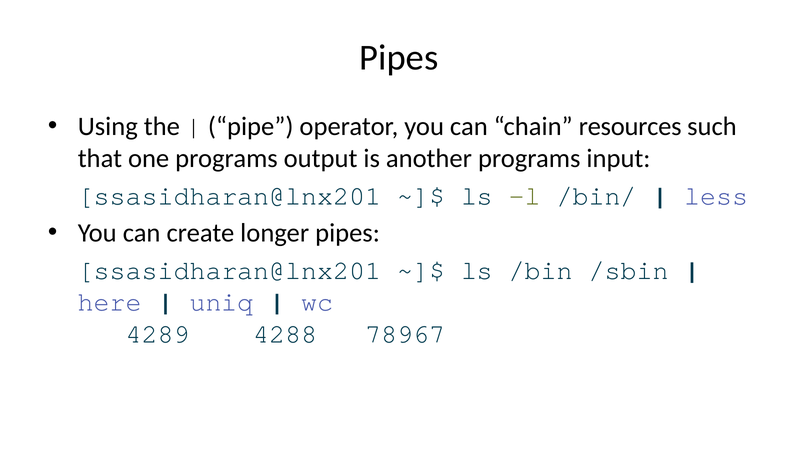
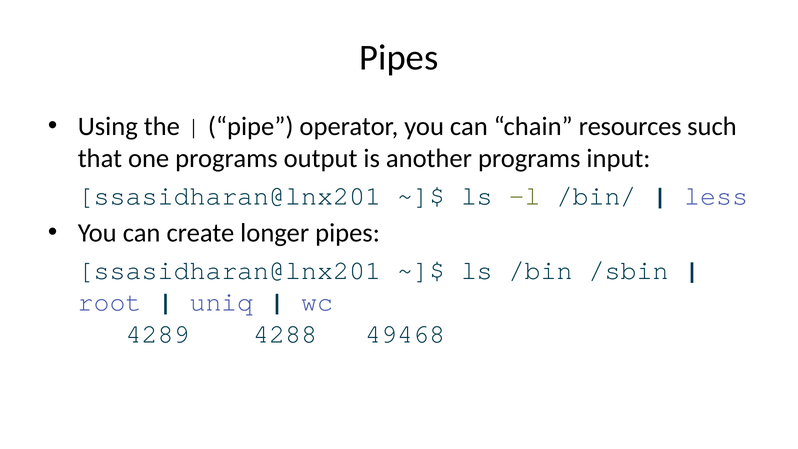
here: here -> root
78967: 78967 -> 49468
